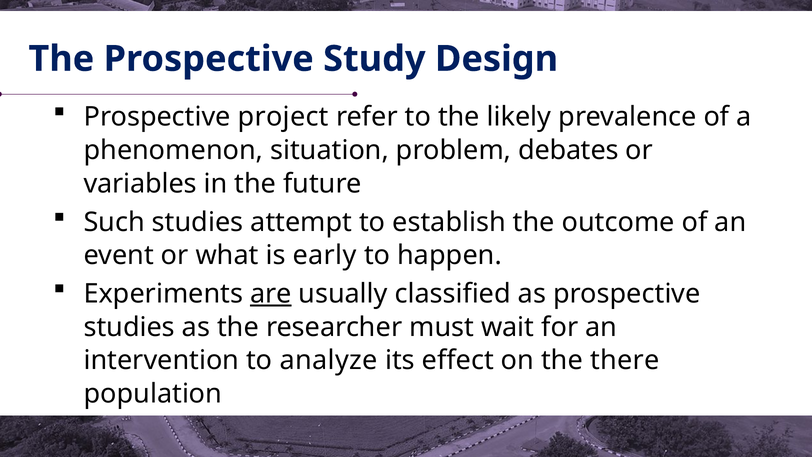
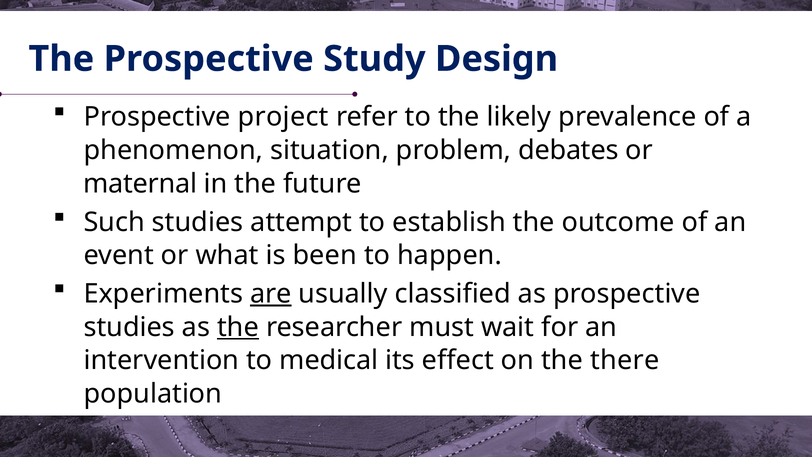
variables: variables -> maternal
early: early -> been
the at (238, 327) underline: none -> present
analyze: analyze -> medical
